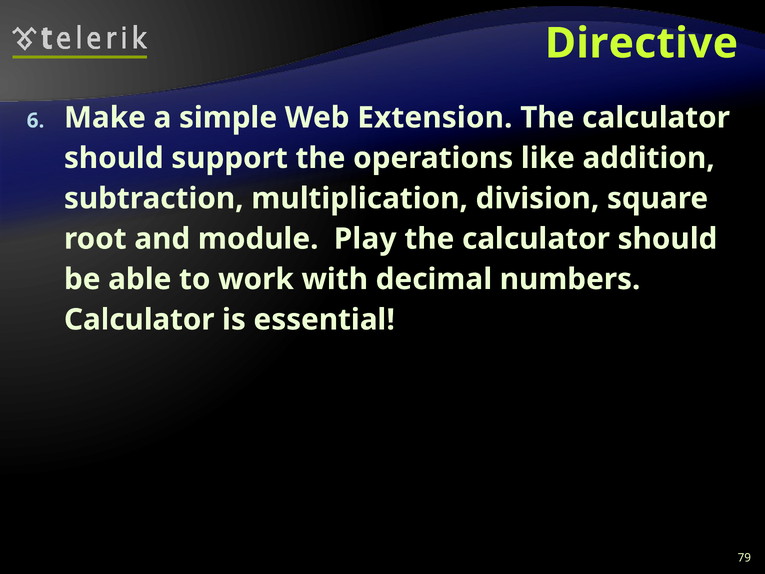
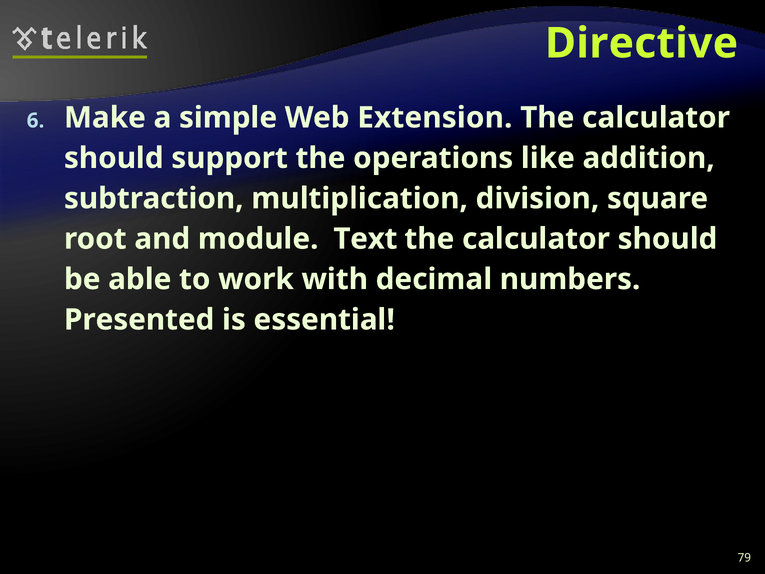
Play: Play -> Text
Calculator at (139, 320): Calculator -> Presented
